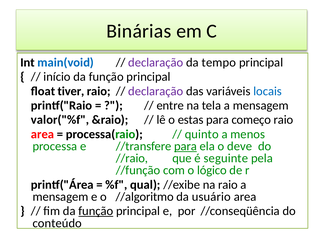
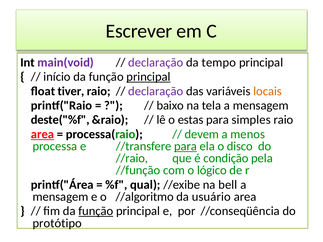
Binárias: Binárias -> Escrever
main(void colour: blue -> purple
principal at (148, 77) underline: none -> present
locais colour: blue -> orange
entre: entre -> baixo
valor("%f: valor("%f -> deste("%f
começo: começo -> simples
area at (42, 134) underline: none -> present
quinto: quinto -> devem
deve: deve -> disco
seguinte: seguinte -> condição
na raio: raio -> bell
conteúdo: conteúdo -> protótipo
